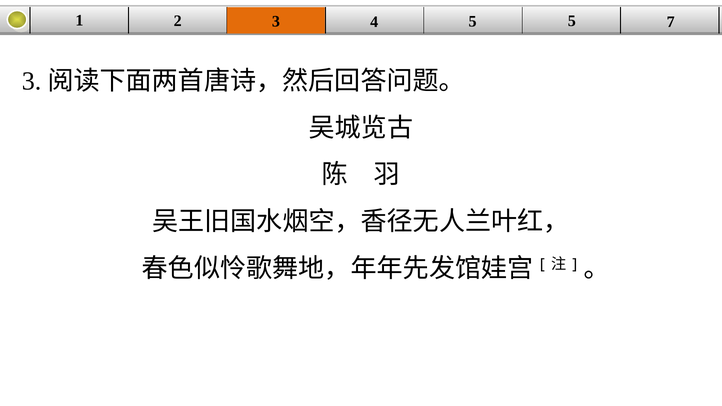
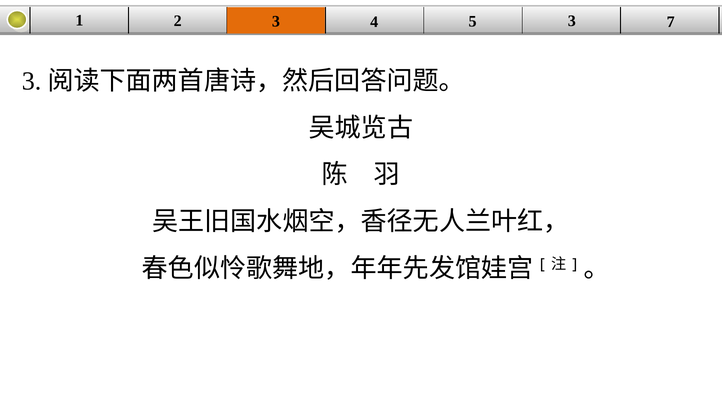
5 5: 5 -> 3
